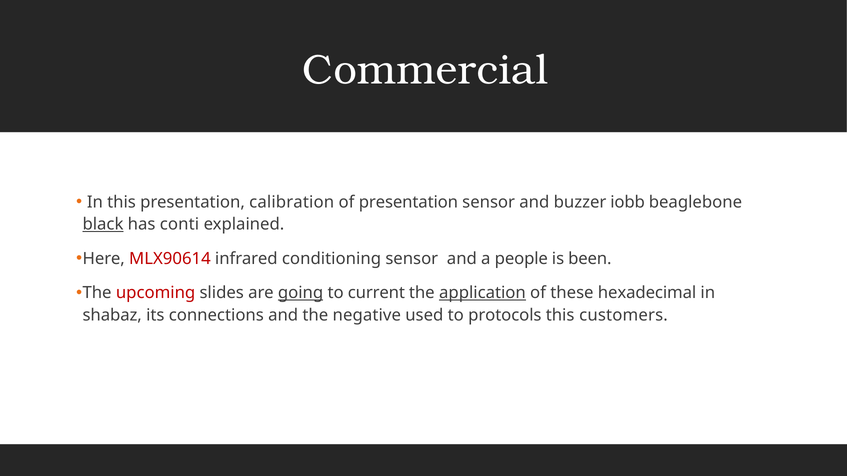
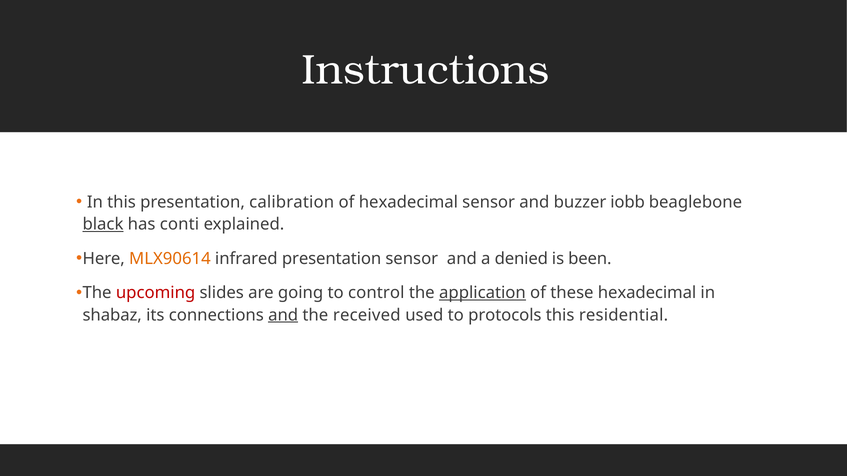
Commercial: Commercial -> Instructions
of presentation: presentation -> hexadecimal
MLX90614 colour: red -> orange
infrared conditioning: conditioning -> presentation
people: people -> denied
going underline: present -> none
current: current -> control
and at (283, 315) underline: none -> present
negative: negative -> received
customers: customers -> residential
